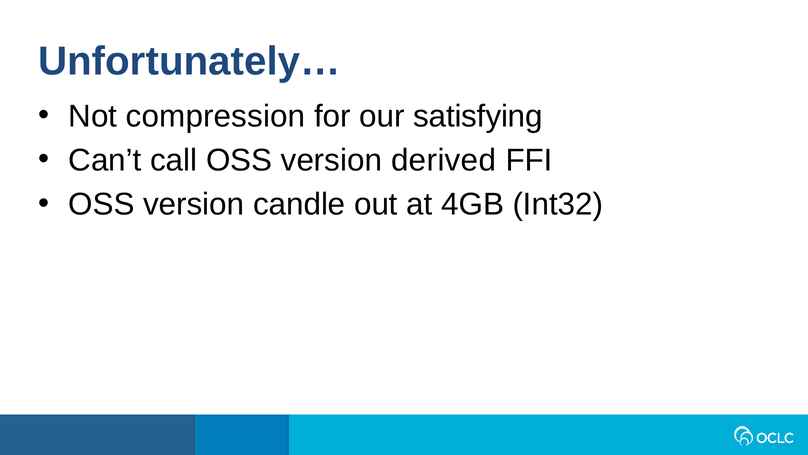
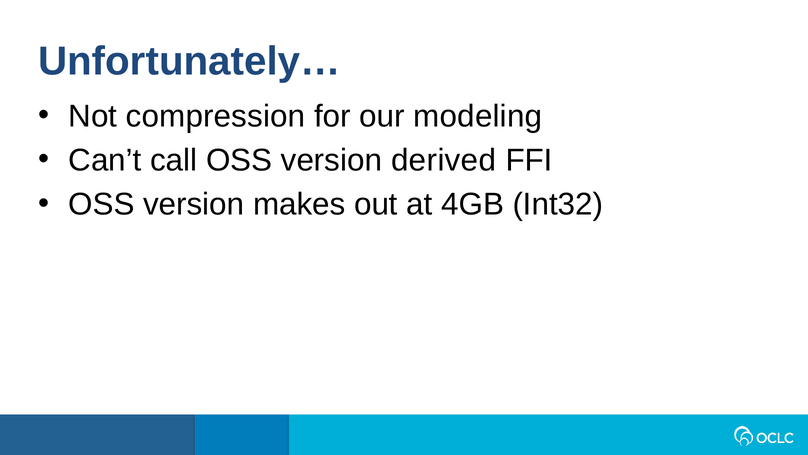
satisfying: satisfying -> modeling
candle: candle -> makes
